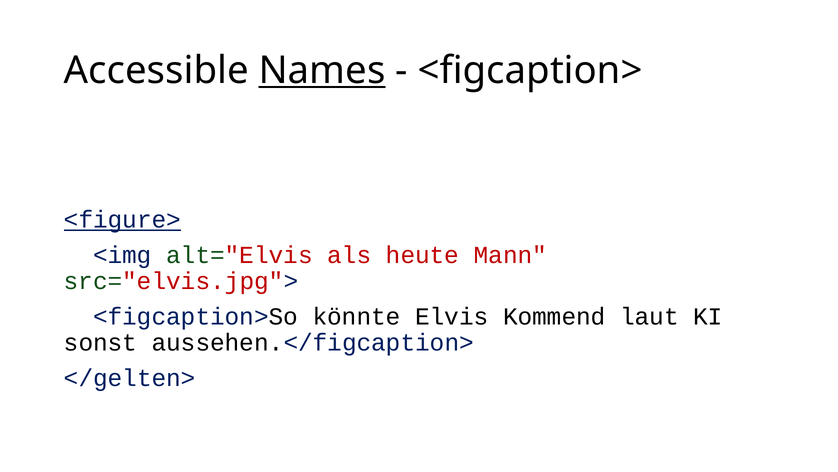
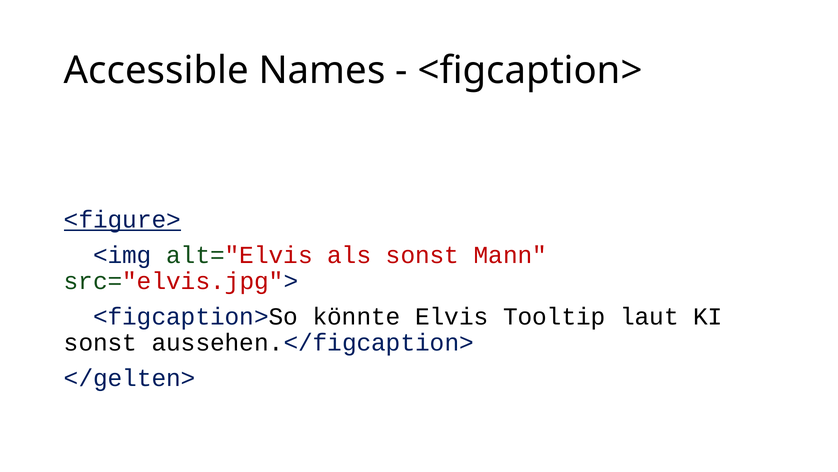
Names underline: present -> none
als heute: heute -> sonst
Kommend: Kommend -> Tooltip
